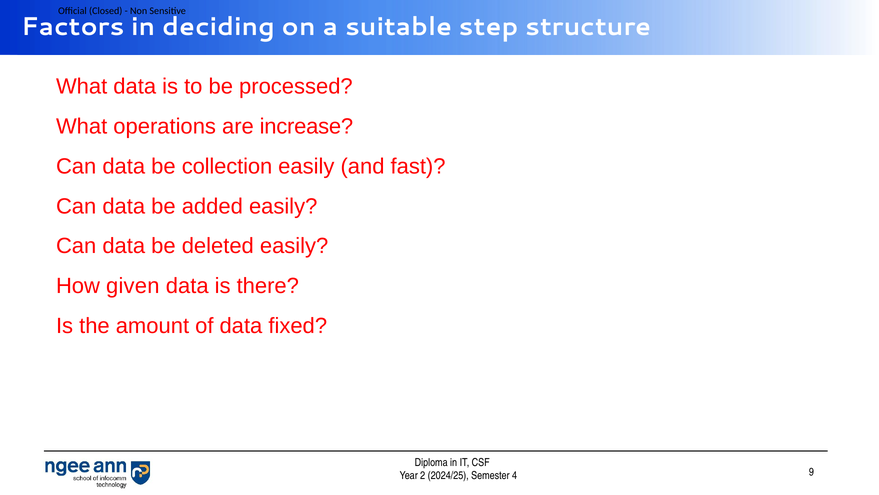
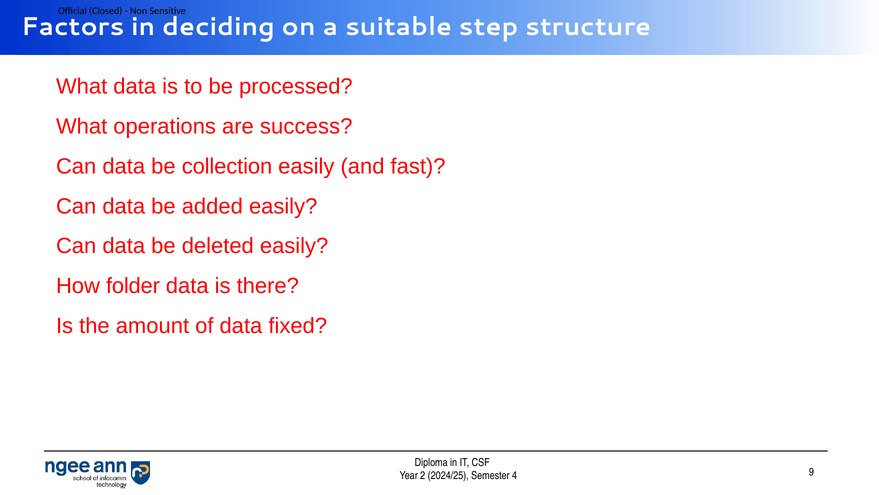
increase: increase -> success
given: given -> folder
